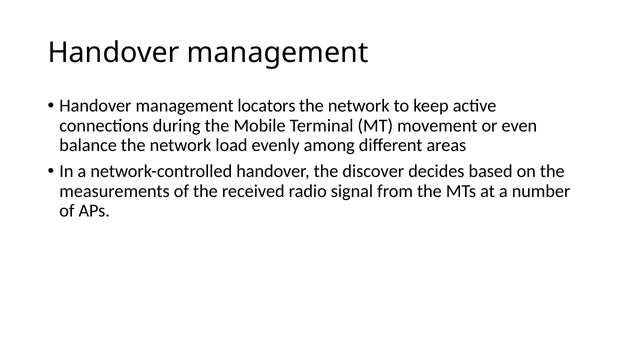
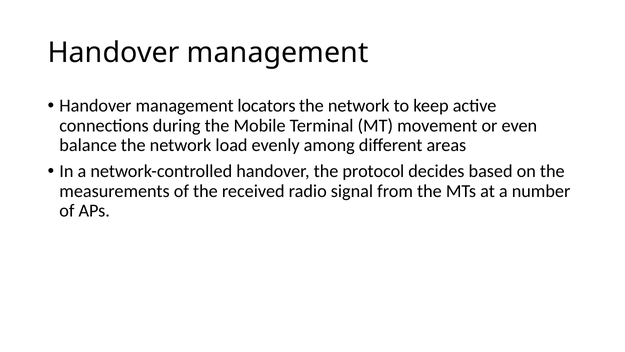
discover: discover -> protocol
